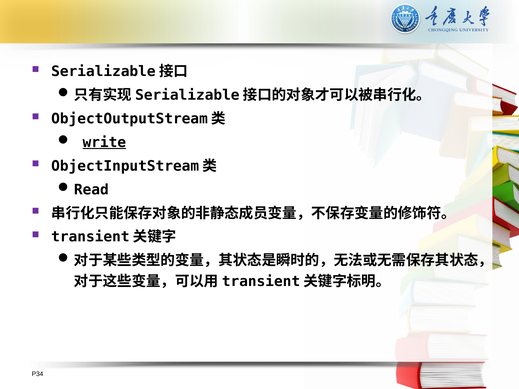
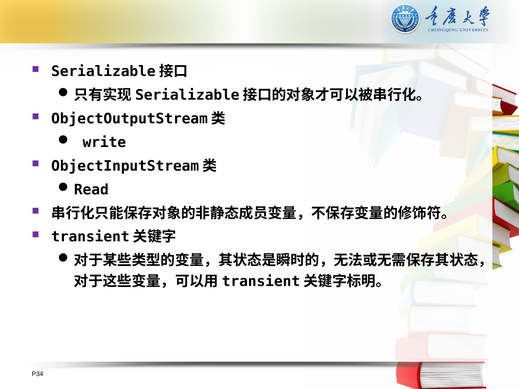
write underline: present -> none
